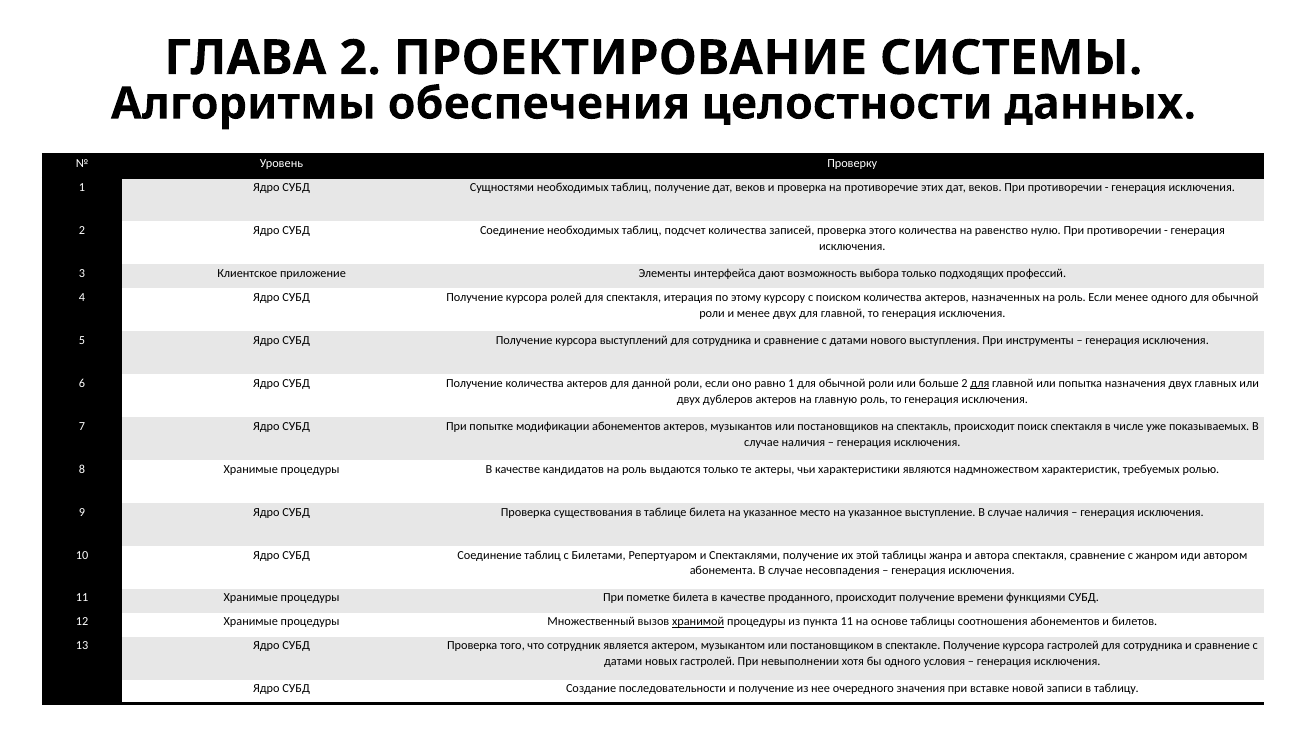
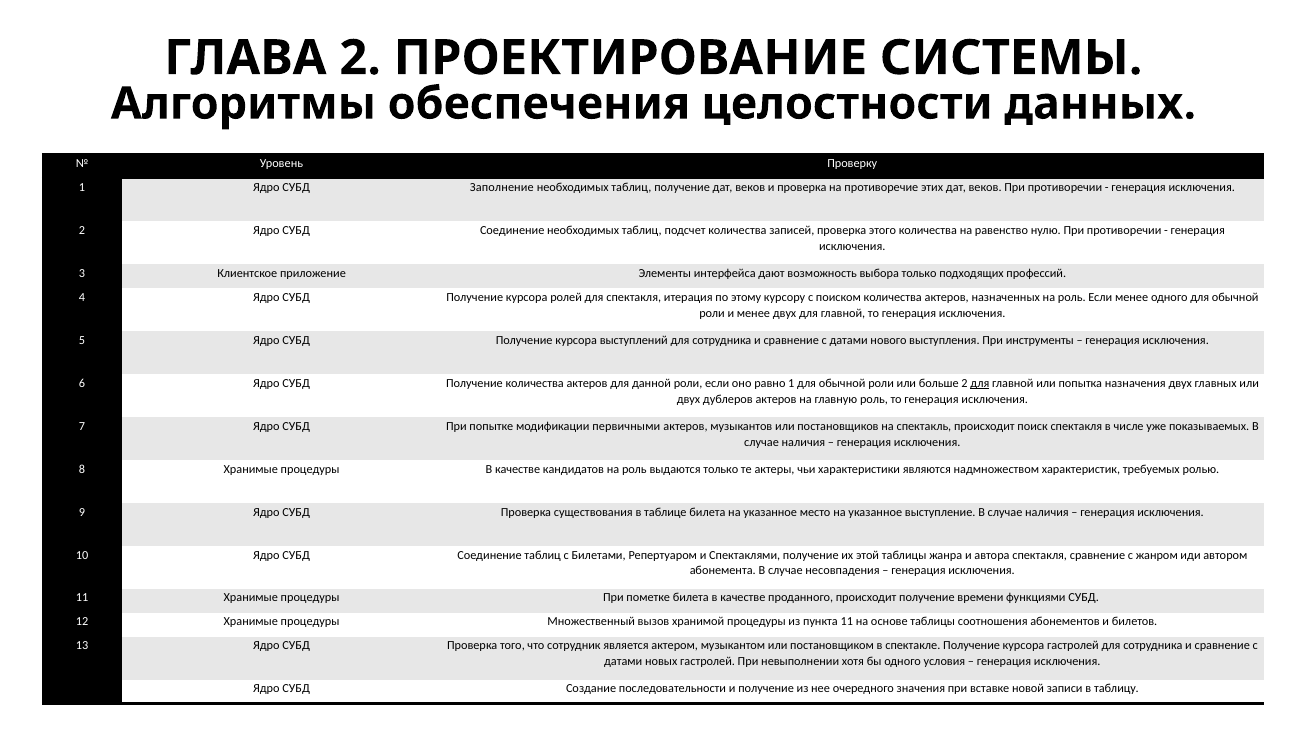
Сущностями: Сущностями -> Заполнение
модификации абонементов: абонементов -> первичными
хранимой underline: present -> none
